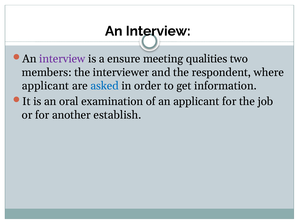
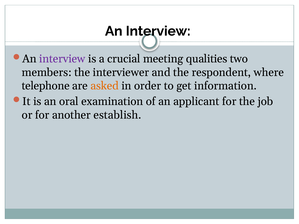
ensure: ensure -> crucial
applicant at (46, 86): applicant -> telephone
asked colour: blue -> orange
